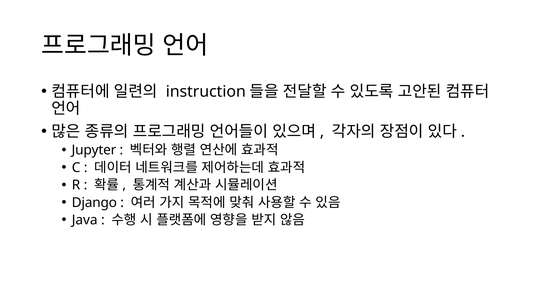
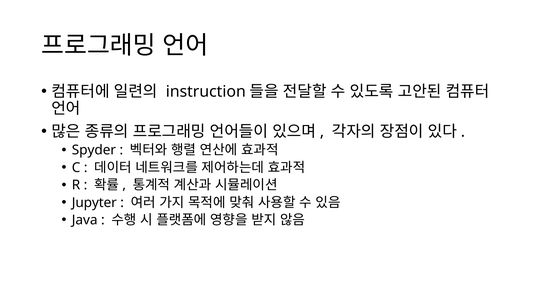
Jupyter: Jupyter -> Spyder
Django: Django -> Jupyter
